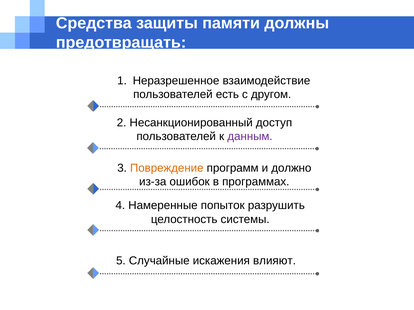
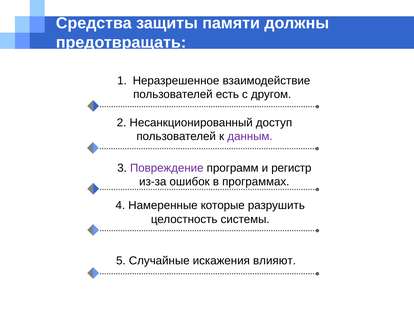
Повреждение colour: orange -> purple
должно: должно -> регистр
попыток: попыток -> которые
